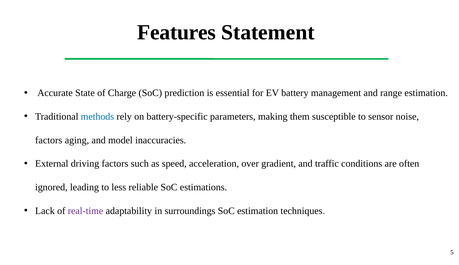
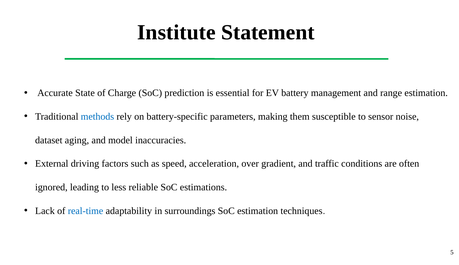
Features: Features -> Institute
factors at (49, 140): factors -> dataset
real-time colour: purple -> blue
